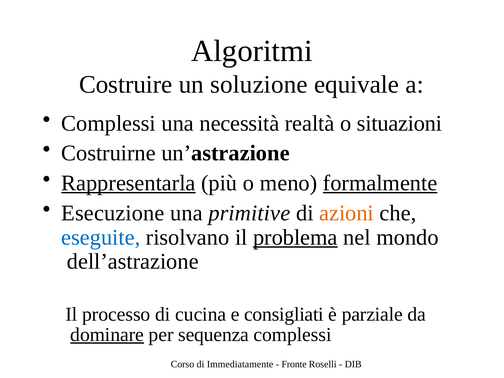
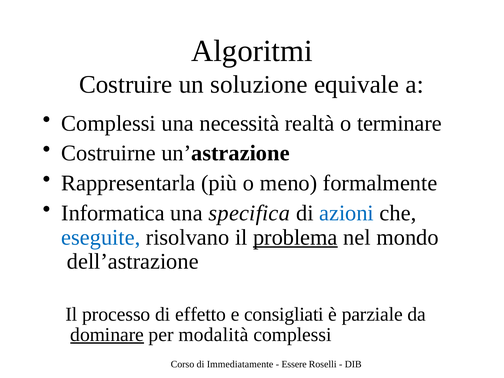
situazioni: situazioni -> terminare
Rappresentarla underline: present -> none
formalmente underline: present -> none
Esecuzione: Esecuzione -> Informatica
primitive: primitive -> specifica
azioni colour: orange -> blue
cucina: cucina -> effetto
sequenza: sequenza -> modalità
Fronte: Fronte -> Essere
